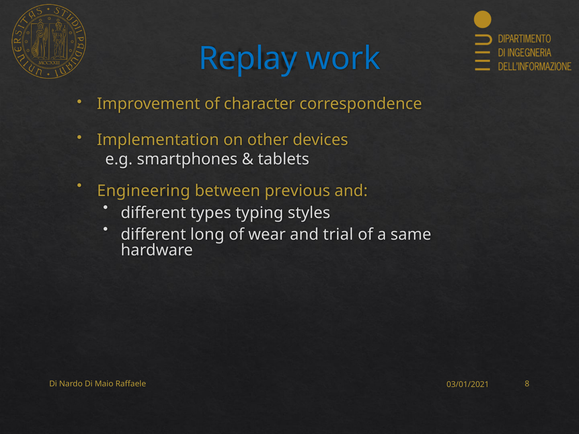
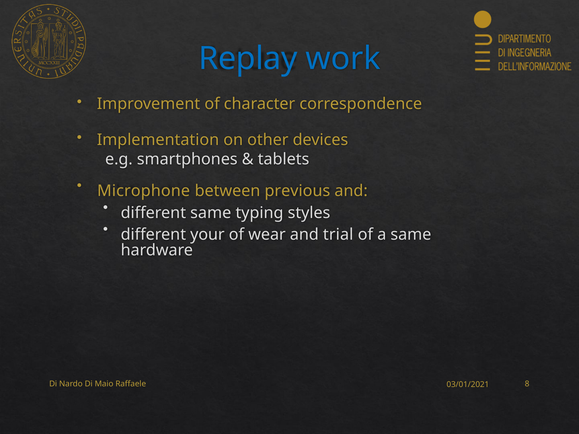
Engineering: Engineering -> Microphone
different types: types -> same
long: long -> your
